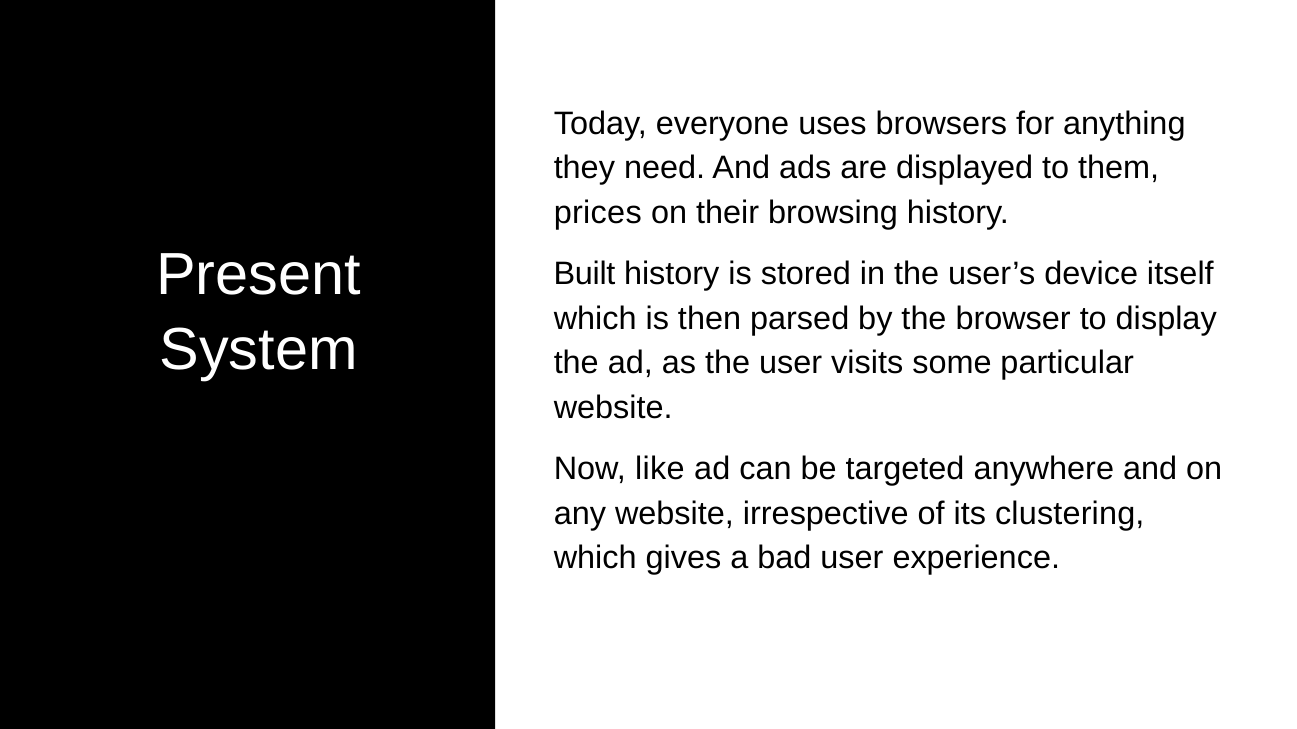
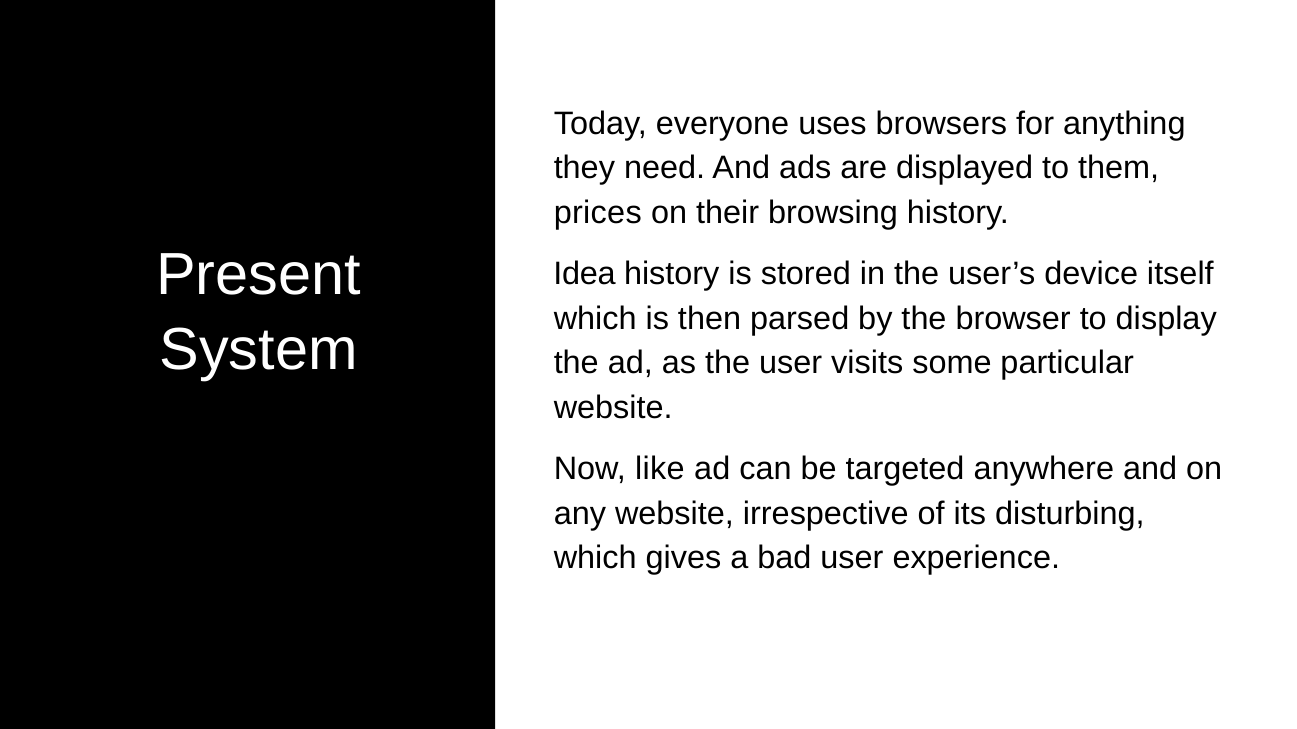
Built: Built -> Idea
clustering: clustering -> disturbing
